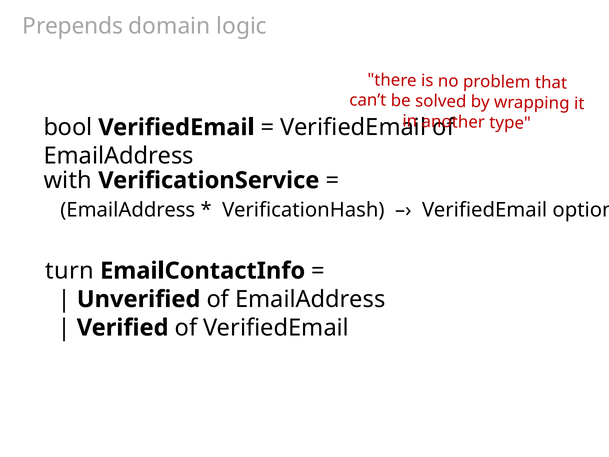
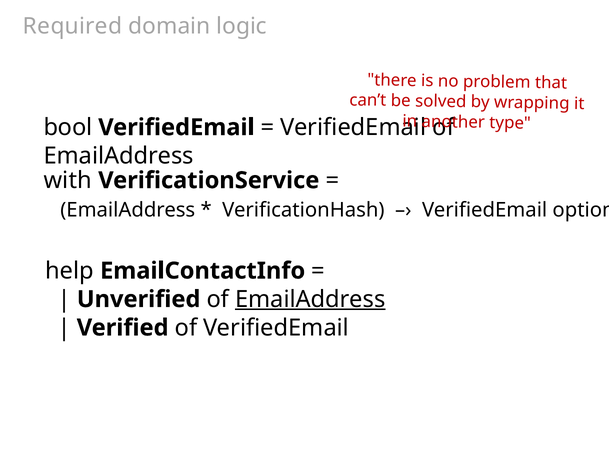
Prepends: Prepends -> Required
turn: turn -> help
EmailAddress at (310, 299) underline: none -> present
